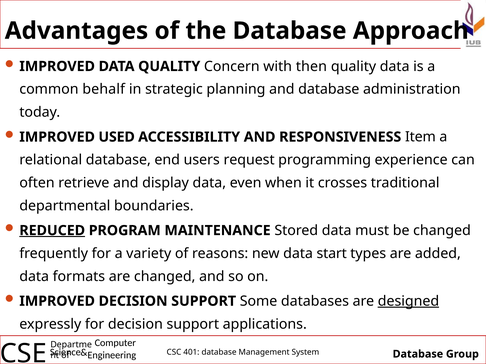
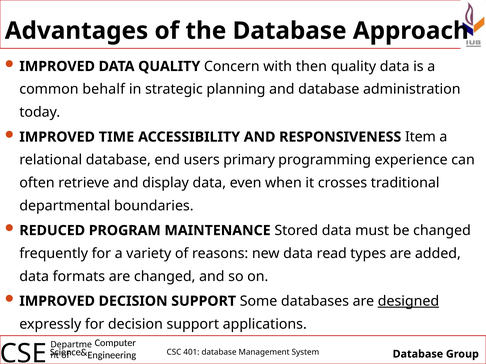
USED: USED -> TIME
request: request -> primary
REDUCED underline: present -> none
start: start -> read
